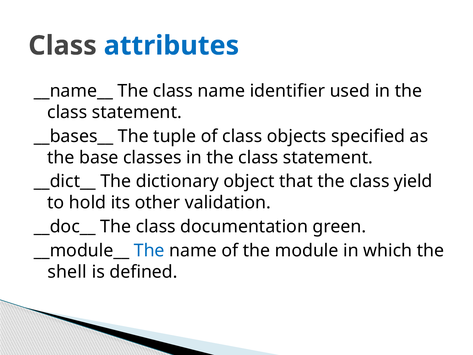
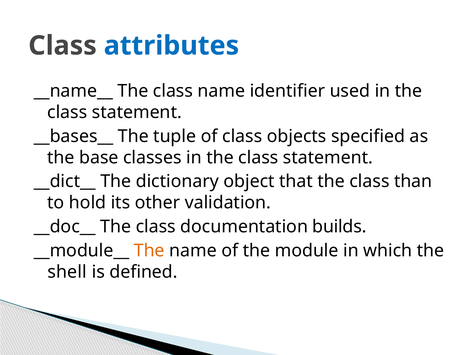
yield: yield -> than
green: green -> builds
The at (149, 250) colour: blue -> orange
